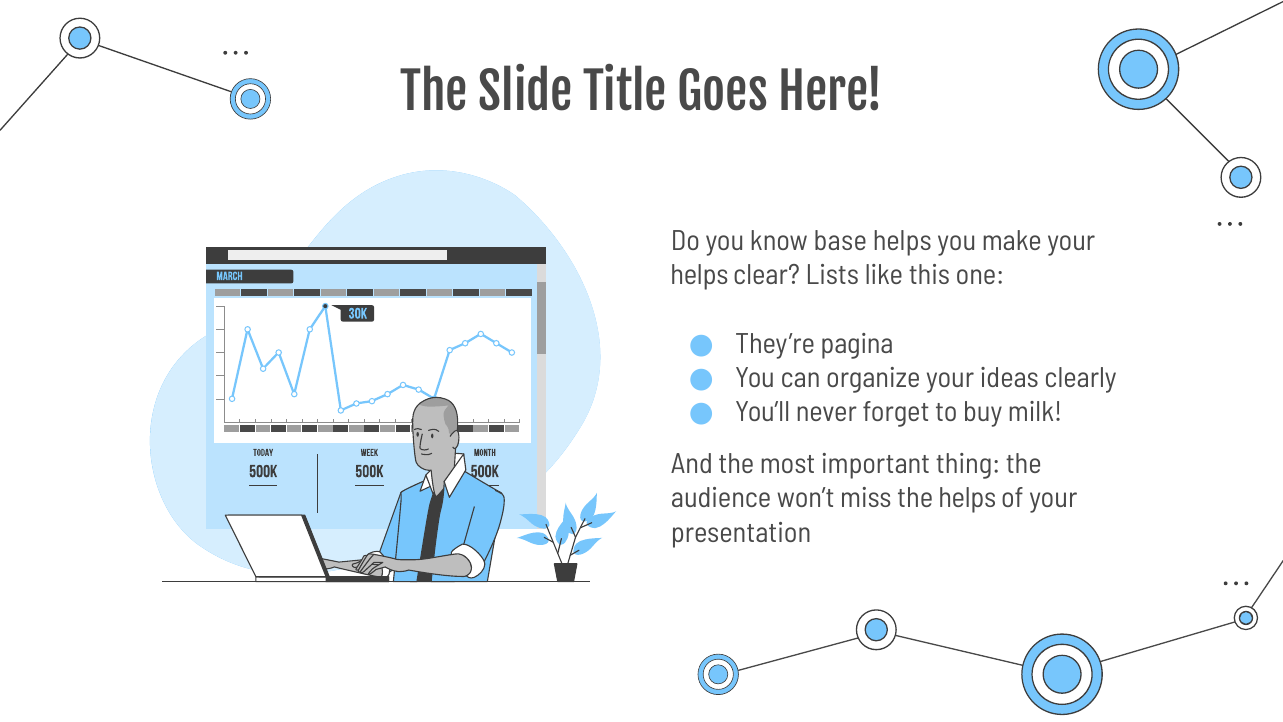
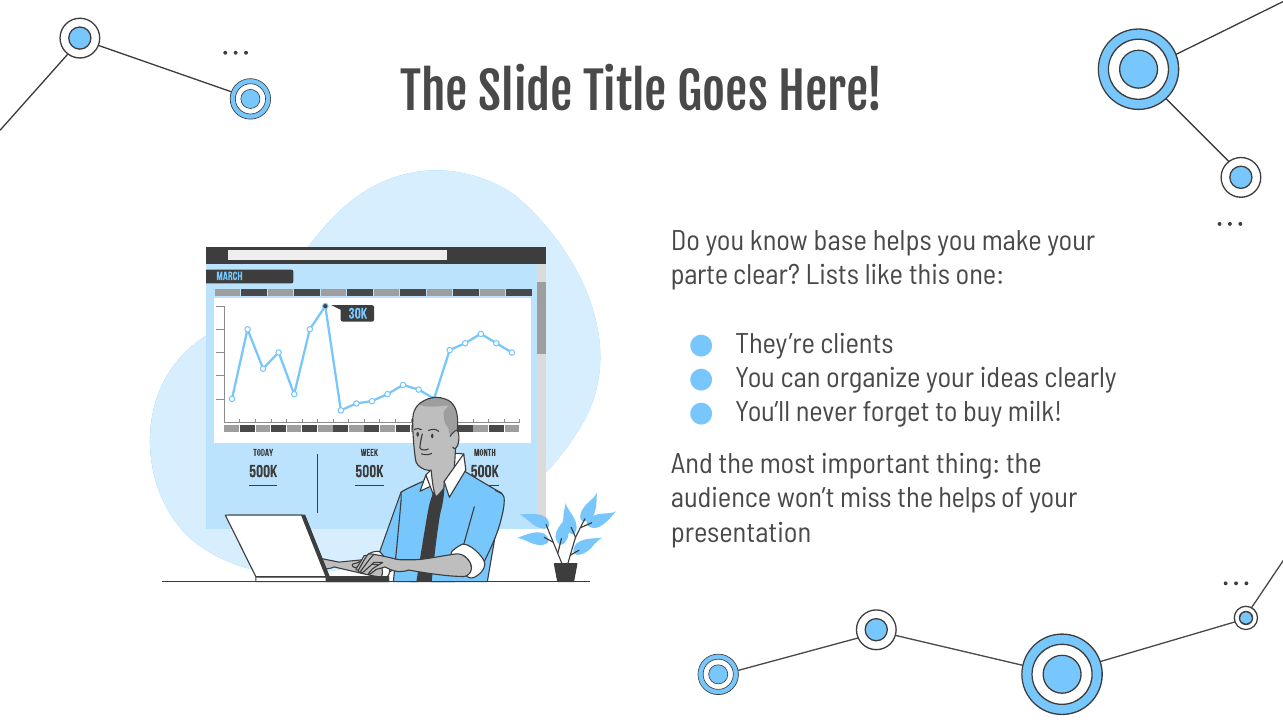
helps at (699, 275): helps -> parte
pagina: pagina -> clients
